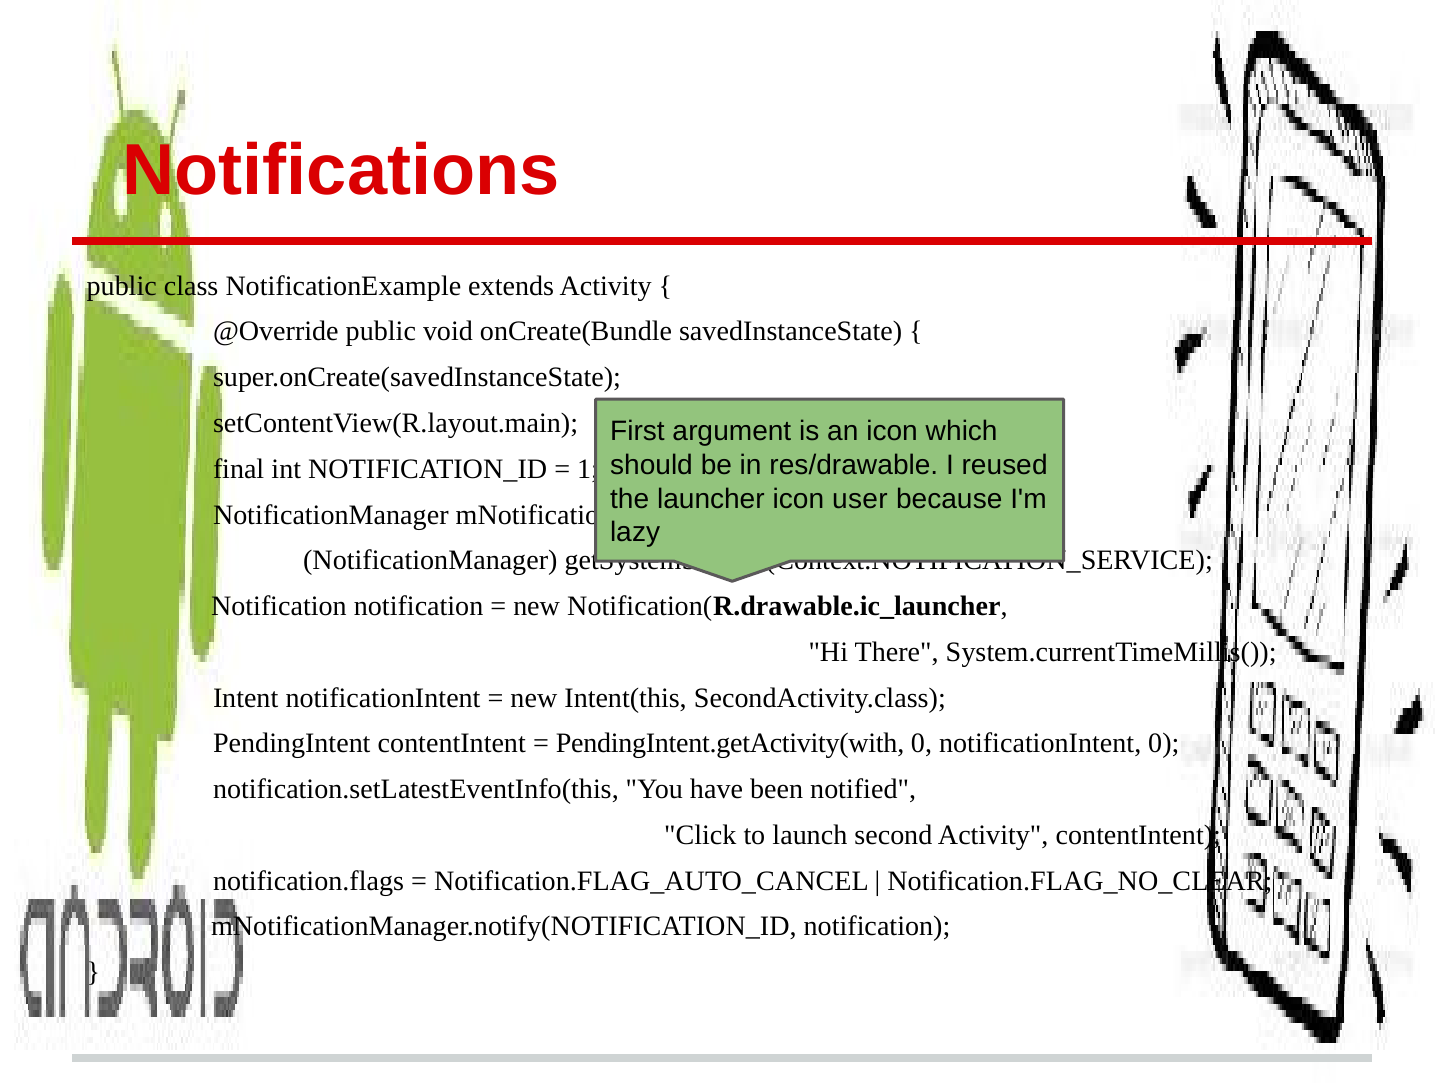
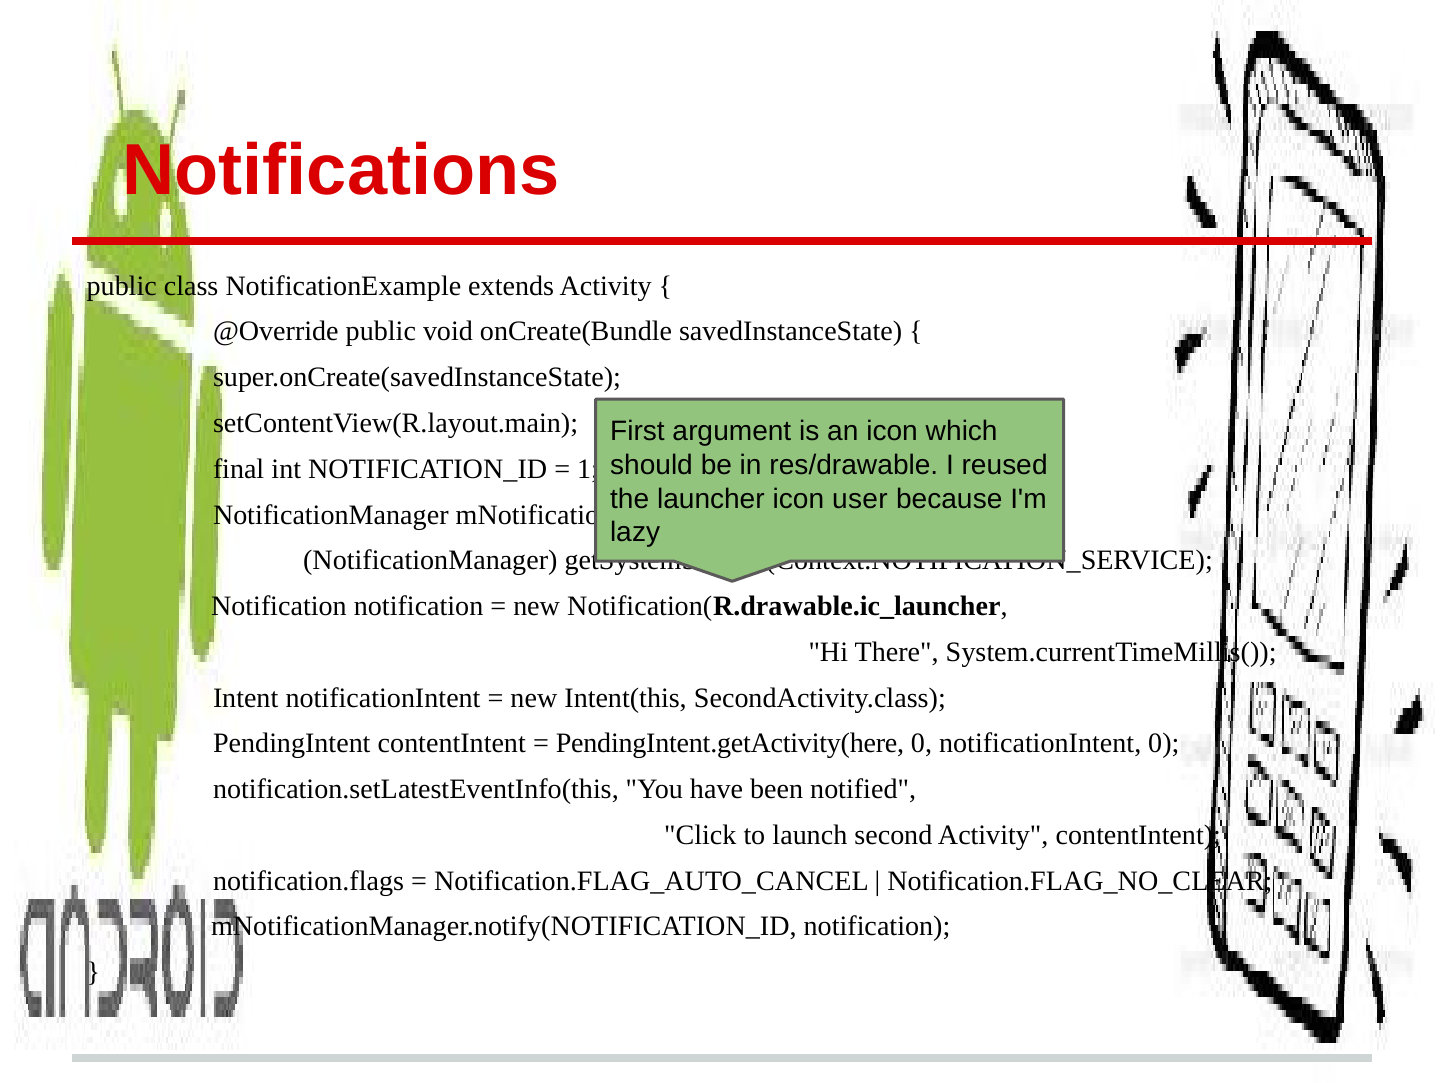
PendingIntent.getActivity(with: PendingIntent.getActivity(with -> PendingIntent.getActivity(here
